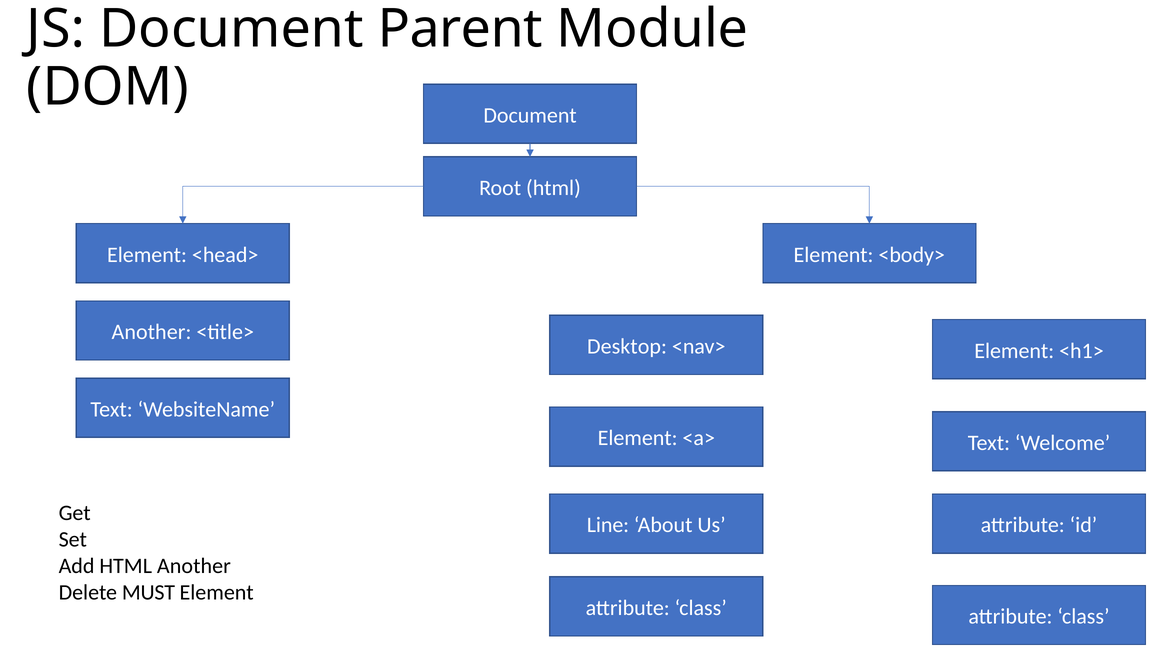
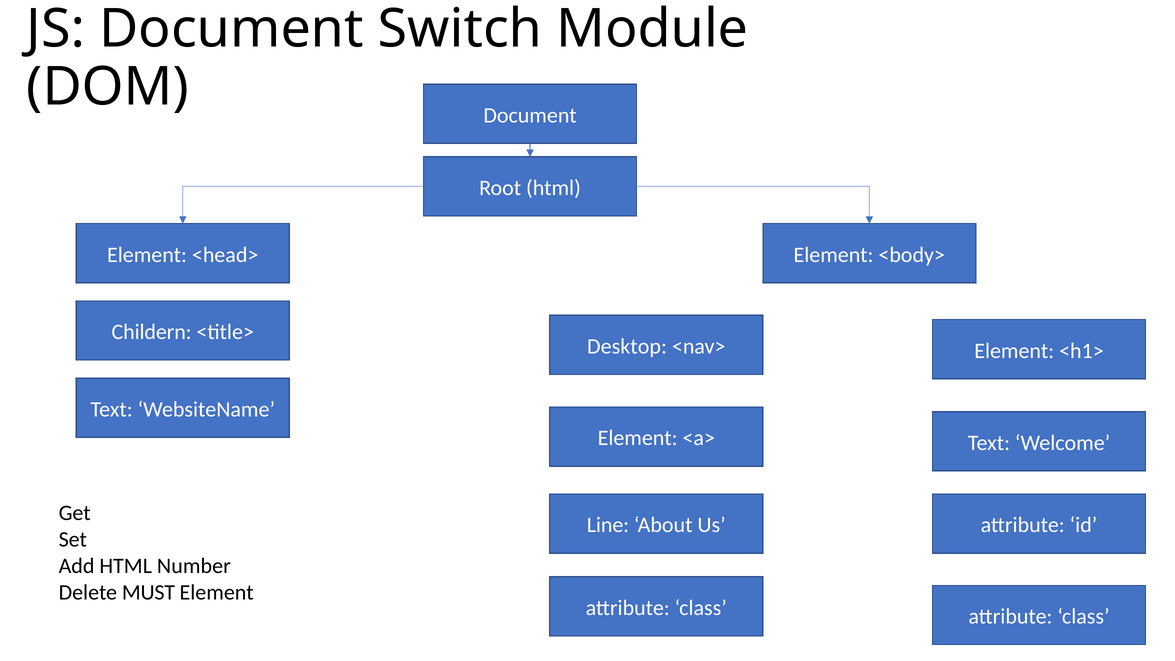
Parent: Parent -> Switch
Another at (151, 332): Another -> Childern
HTML Another: Another -> Number
